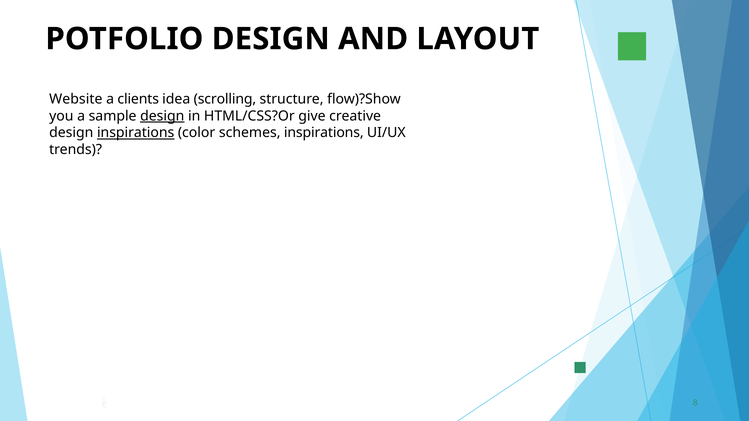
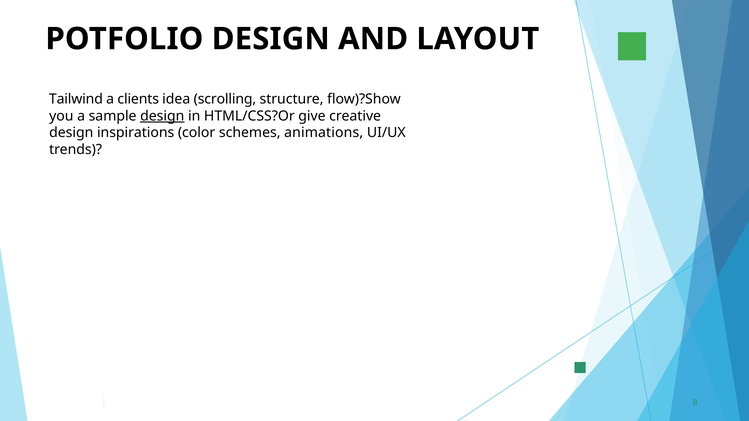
Website: Website -> Tailwind
inspirations at (136, 133) underline: present -> none
schemes inspirations: inspirations -> animations
